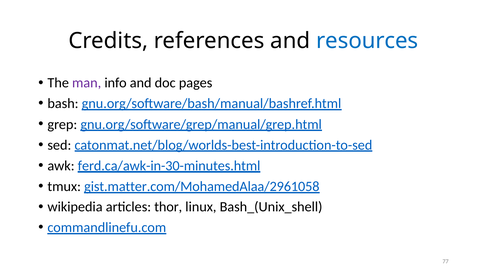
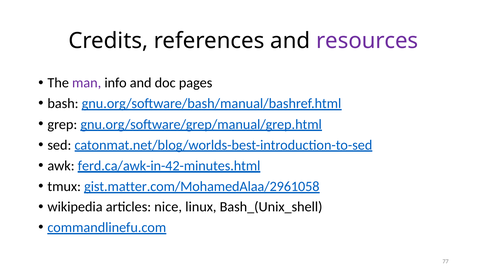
resources colour: blue -> purple
ferd.ca/awk-in-30-minutes.html: ferd.ca/awk-in-30-minutes.html -> ferd.ca/awk-in-42-minutes.html
thor: thor -> nice
